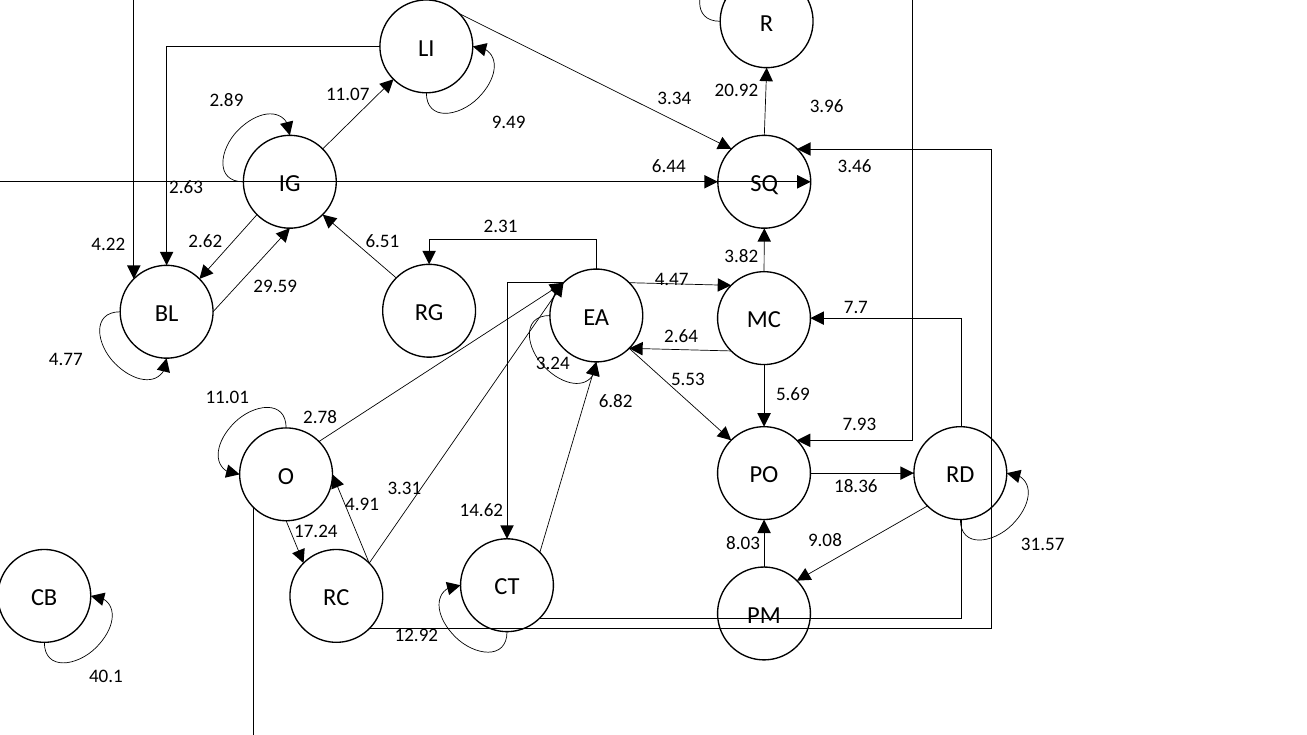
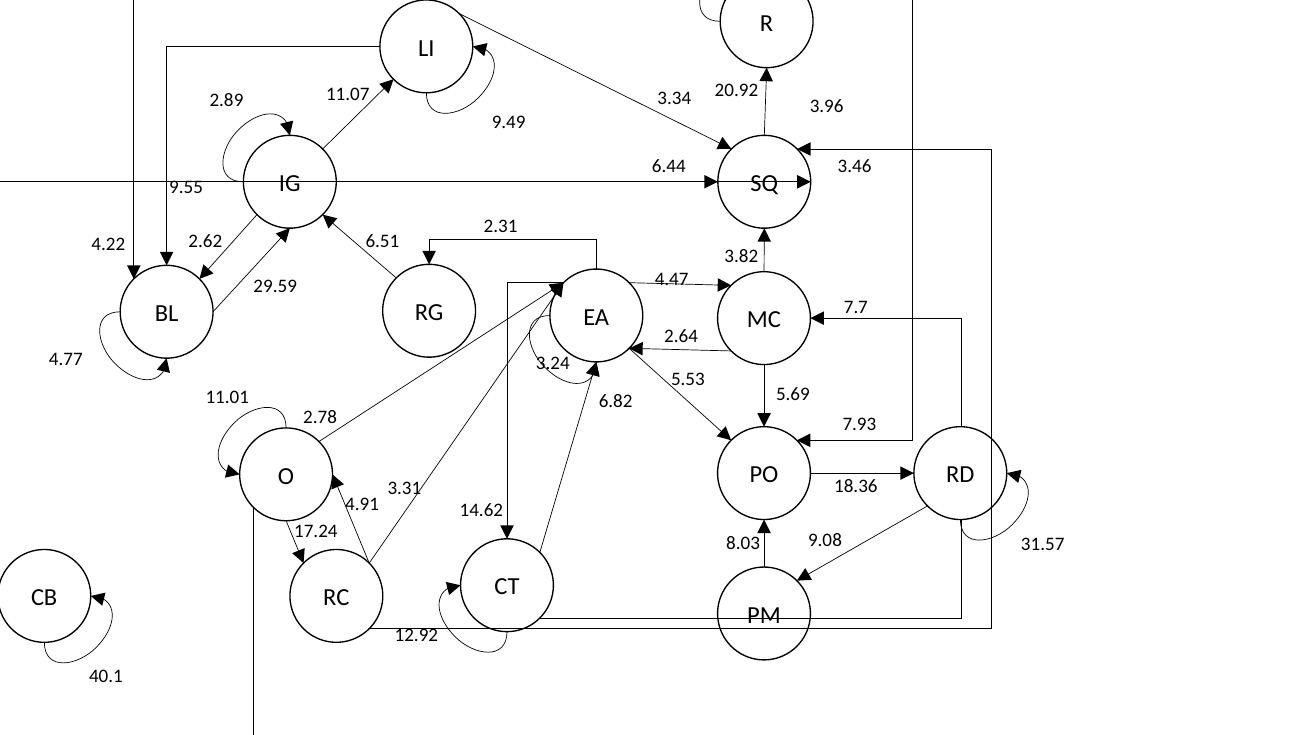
2.63: 2.63 -> 9.55
